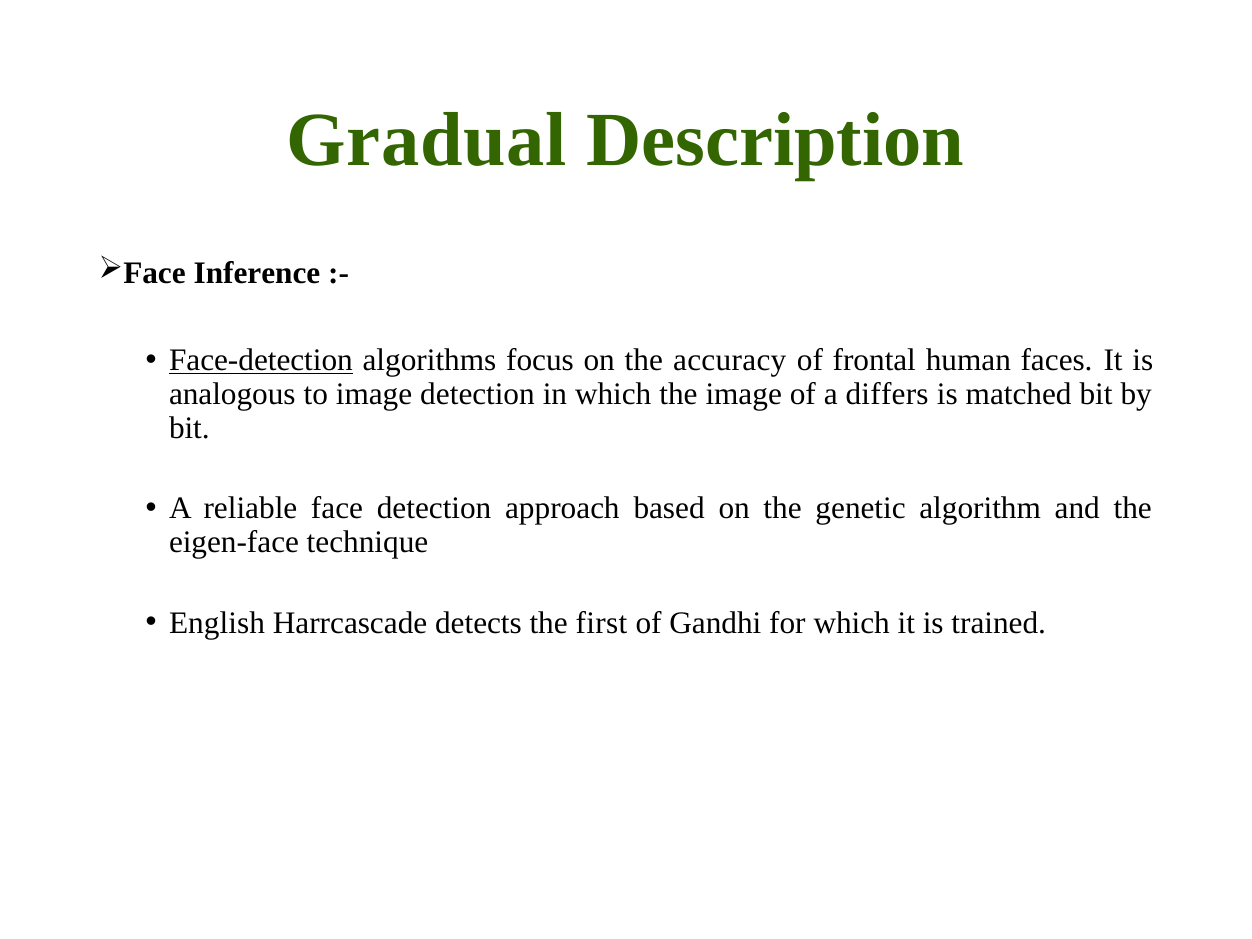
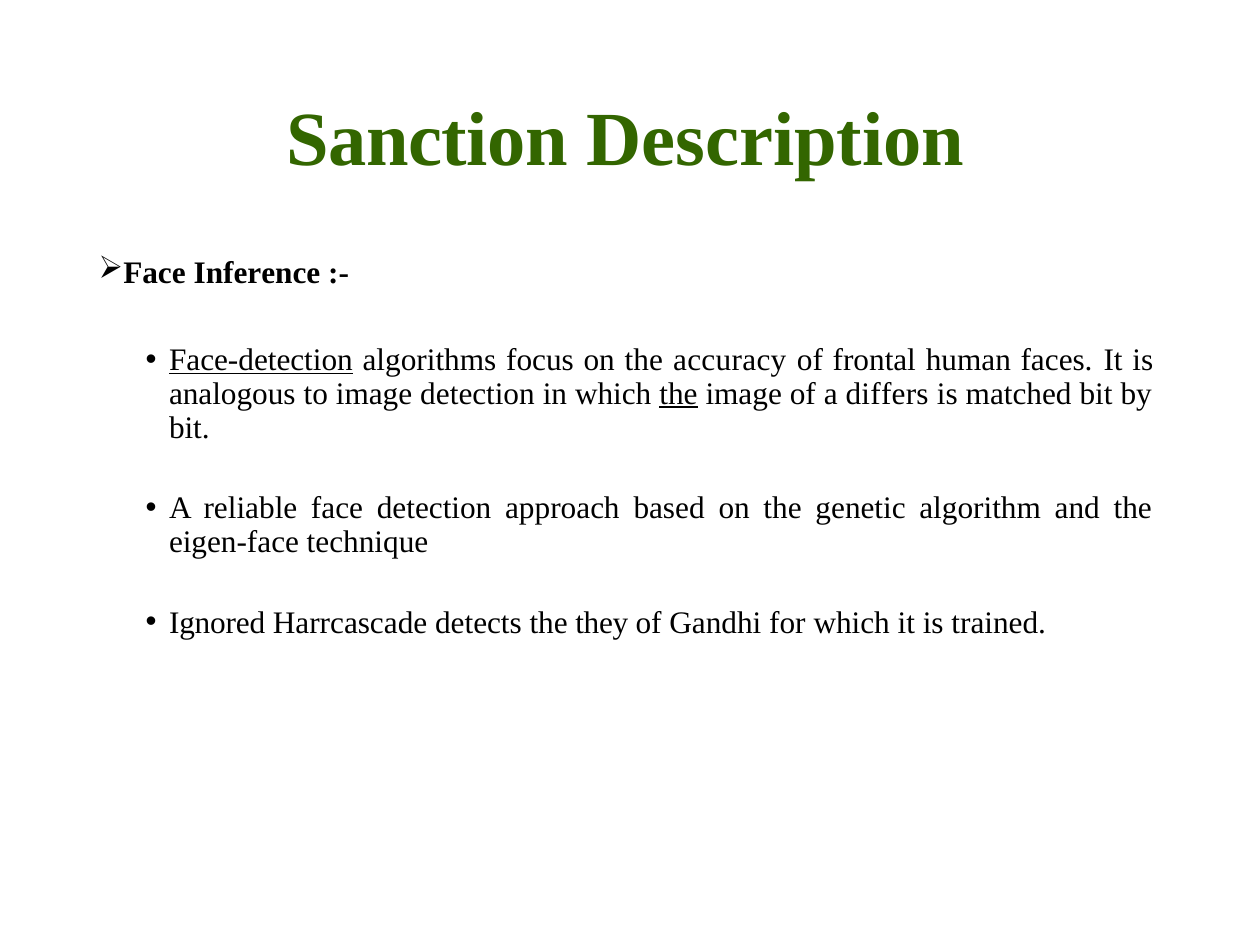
Gradual: Gradual -> Sanction
the at (678, 394) underline: none -> present
English: English -> Ignored
first: first -> they
